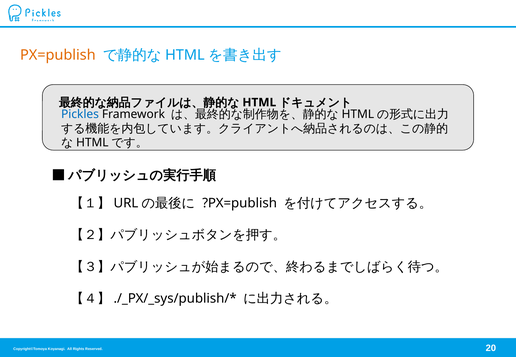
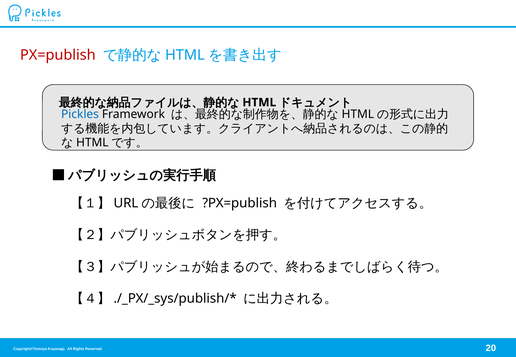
PX=publish colour: orange -> red
